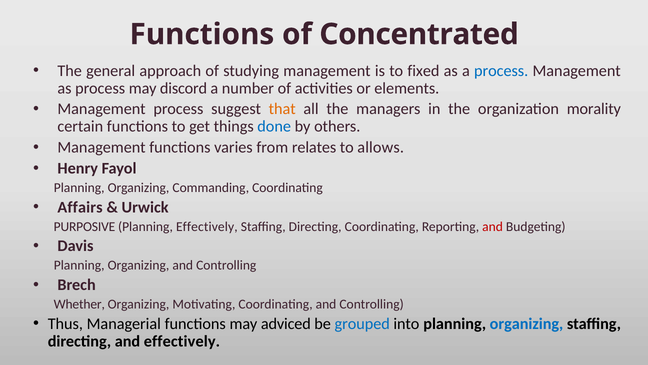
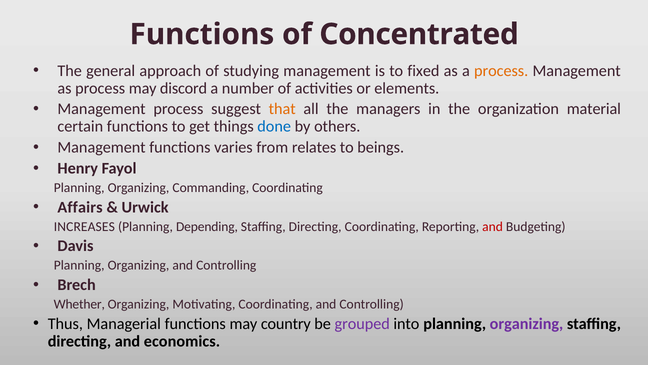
process at (501, 71) colour: blue -> orange
morality: morality -> material
allows: allows -> beings
PURPOSIVE: PURPOSIVE -> INCREASES
Planning Effectively: Effectively -> Depending
adviced: adviced -> country
grouped colour: blue -> purple
organizing at (526, 323) colour: blue -> purple
and effectively: effectively -> economics
